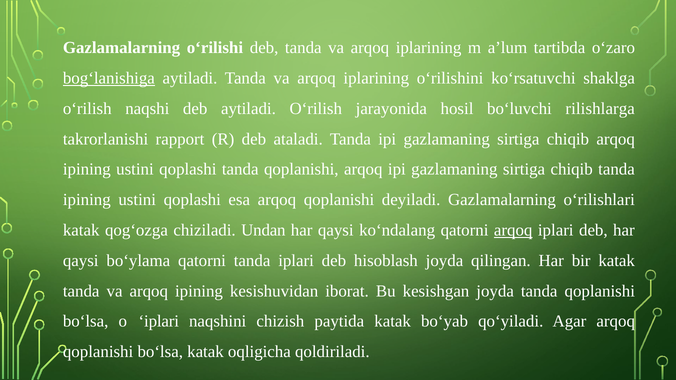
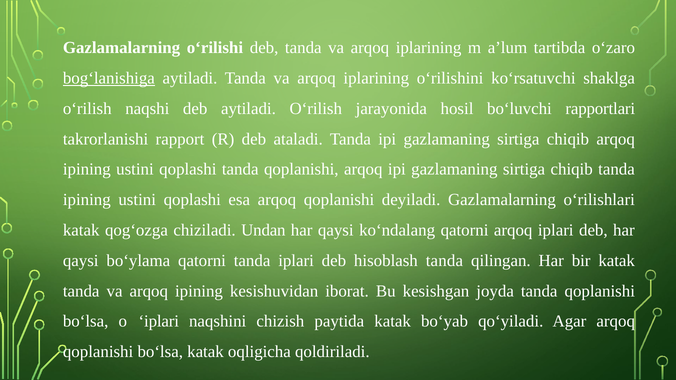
rilishlarga: rilishlarga -> rapportlari
arqoq at (513, 230) underline: present -> none
hisoblash joyda: joyda -> tanda
